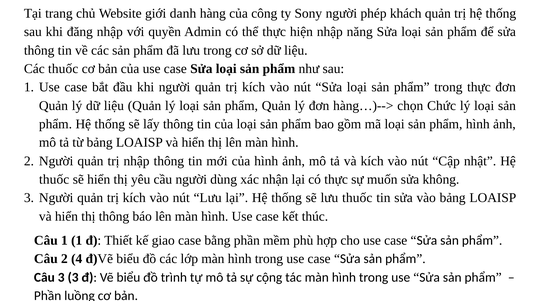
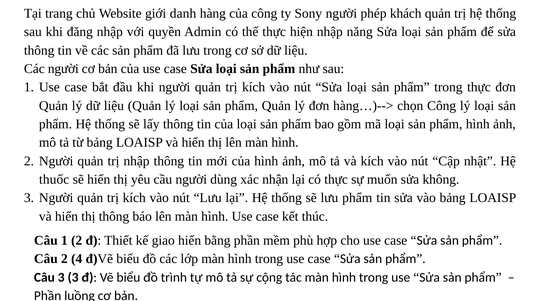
Các thuốc: thuốc -> người
chọn Chức: Chức -> Công
lưu thuốc: thuốc -> phẩm
1 1: 1 -> 2
giao case: case -> hiển
